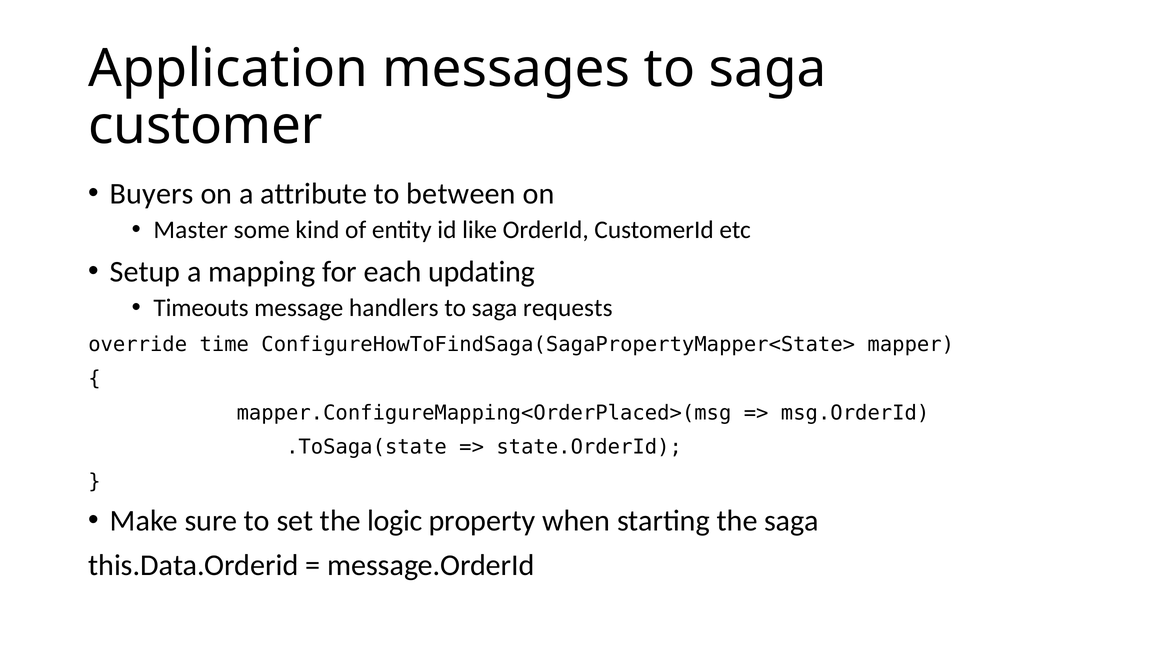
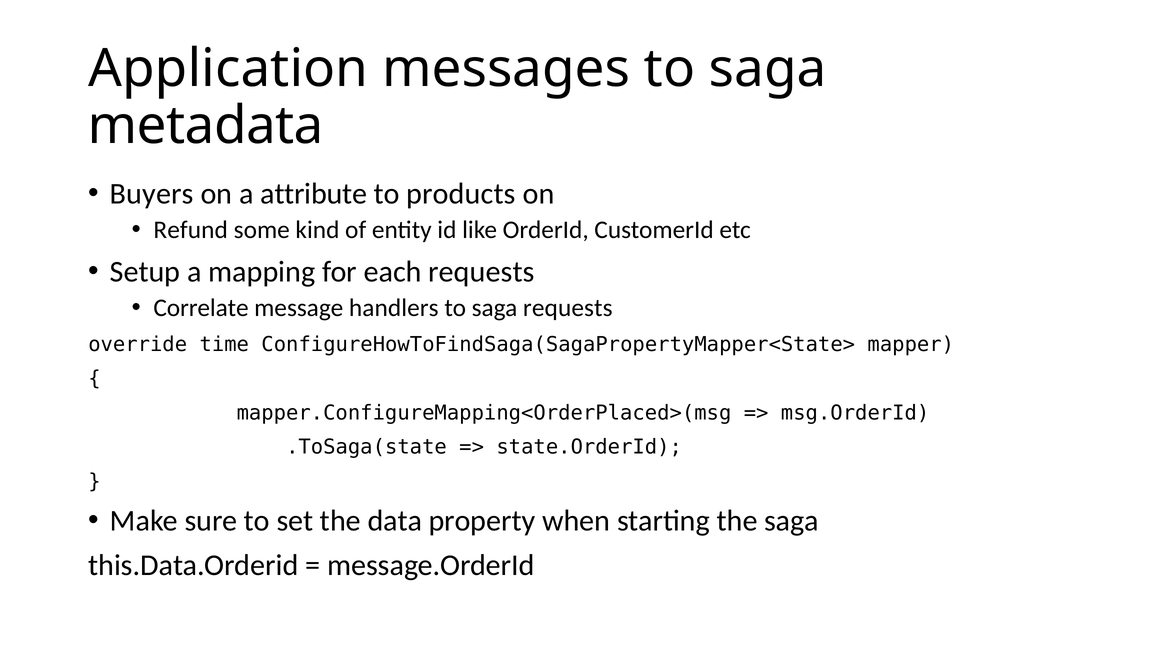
customer: customer -> metadata
between: between -> products
Master: Master -> Refund
each updating: updating -> requests
Timeouts: Timeouts -> Correlate
logic: logic -> data
